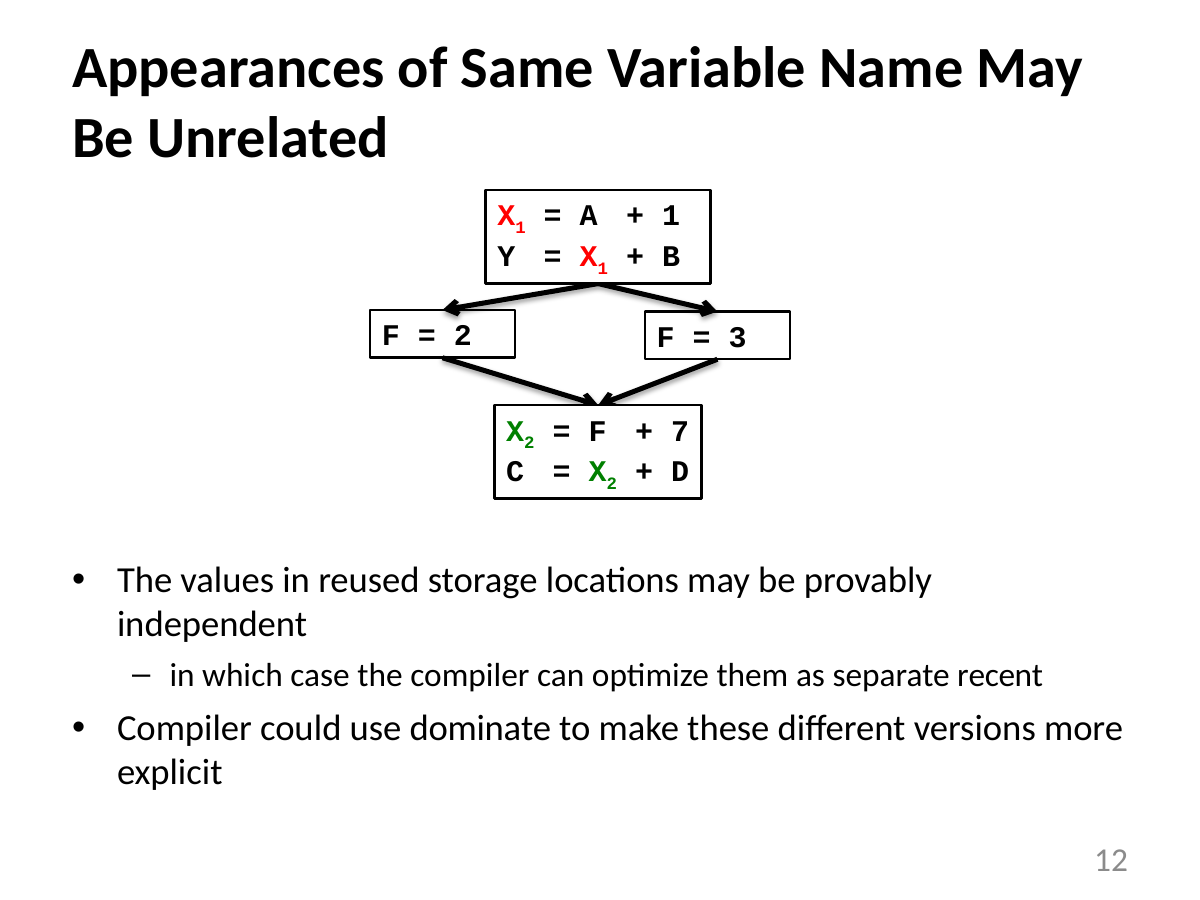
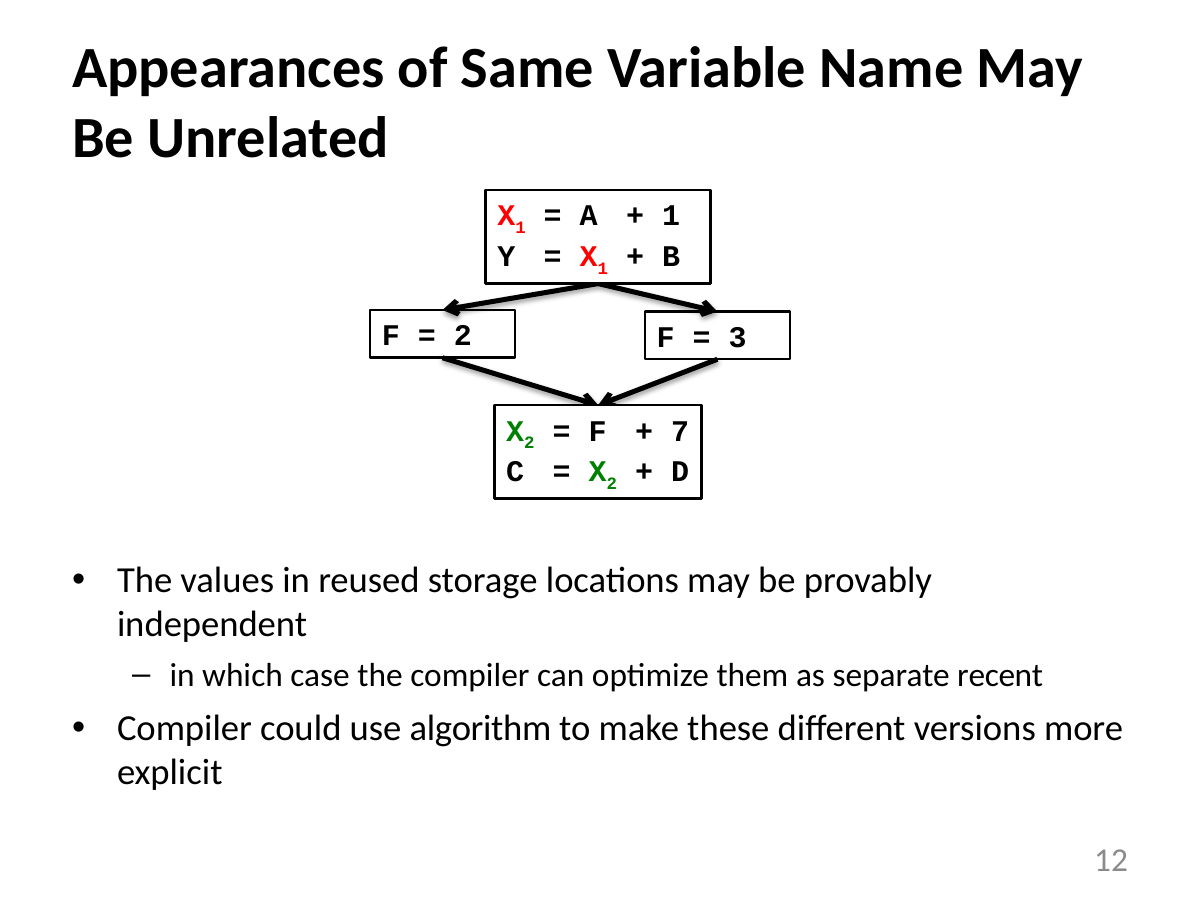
dominate: dominate -> algorithm
